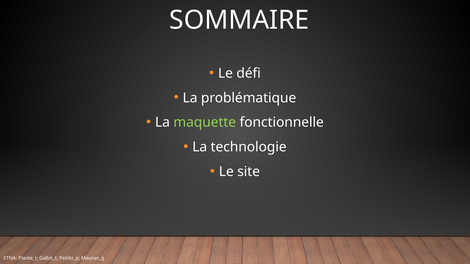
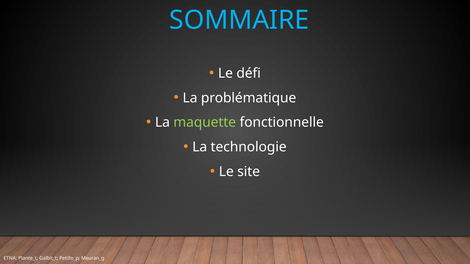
SOMMAIRE colour: white -> light blue
